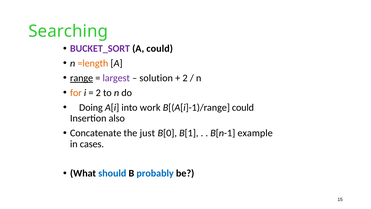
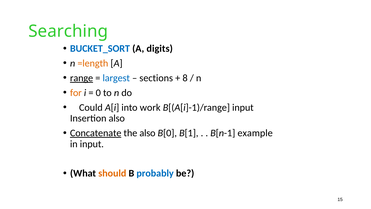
BUCKET_SORT colour: purple -> blue
A could: could -> digits
largest colour: purple -> blue
solution: solution -> sections
2 at (185, 78): 2 -> 8
2 at (98, 93): 2 -> 0
Doing: Doing -> Could
B[(A[i]-1)/range could: could -> input
Concatenate underline: none -> present
the just: just -> also
in cases: cases -> input
should colour: blue -> orange
